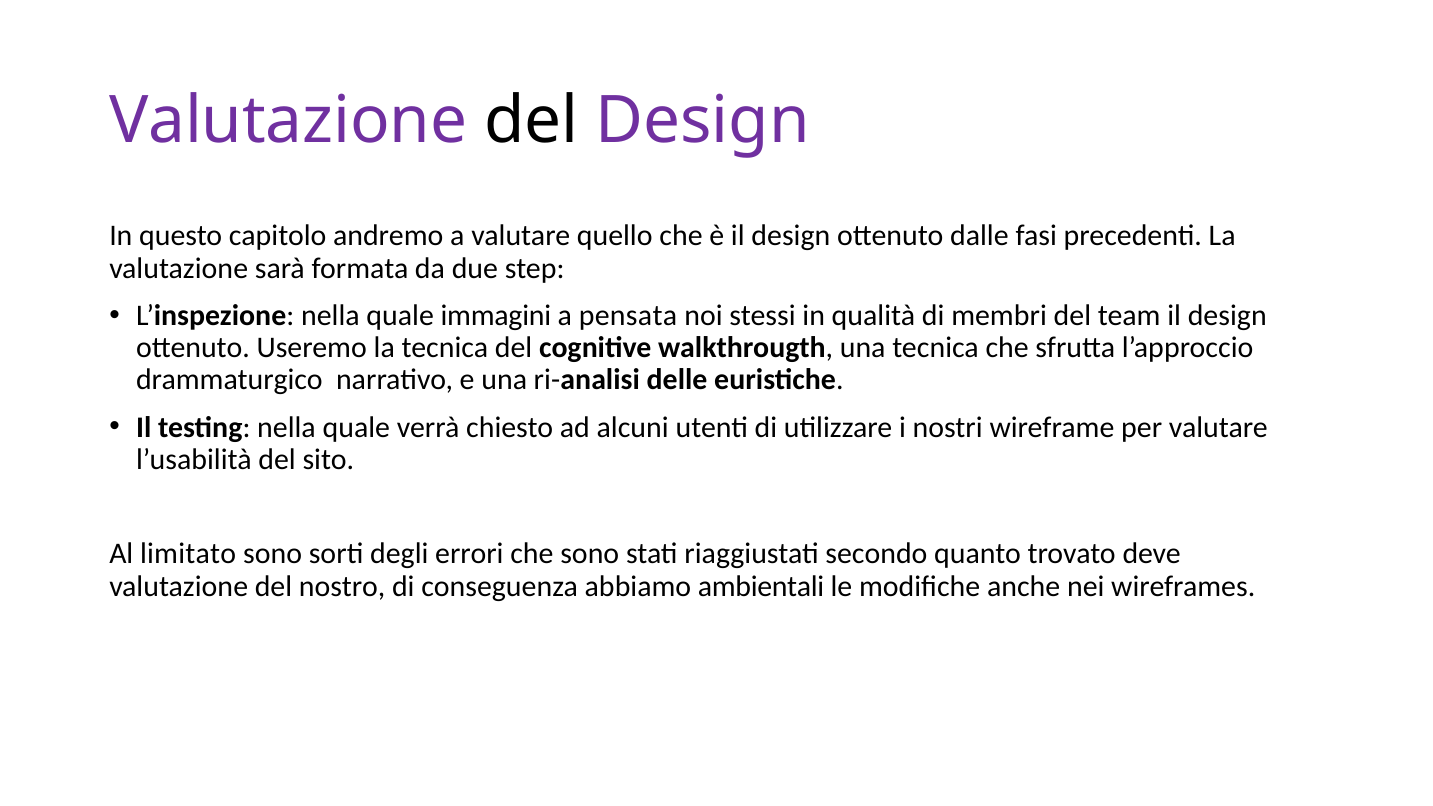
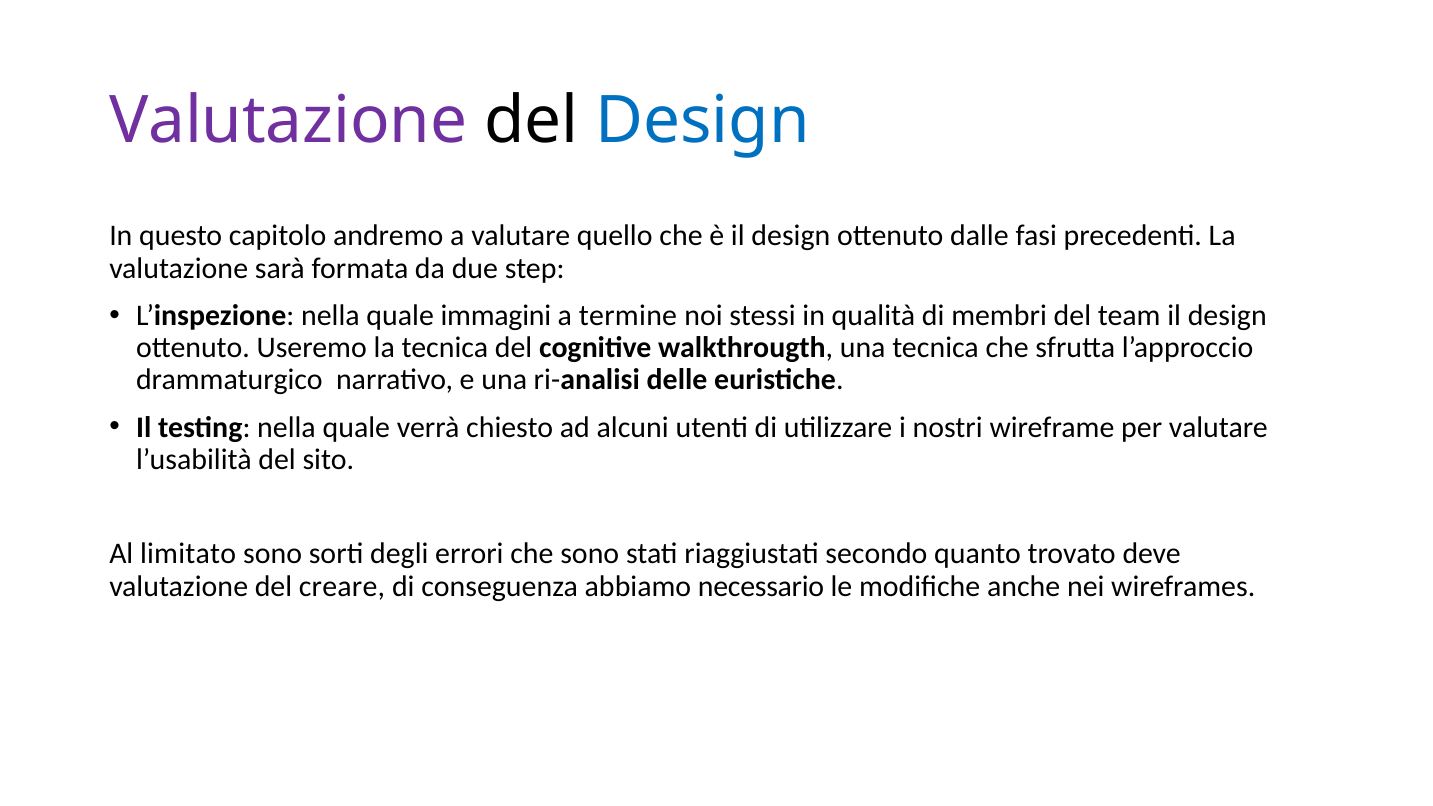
Design at (703, 120) colour: purple -> blue
pensata: pensata -> termine
nostro: nostro -> creare
ambientali: ambientali -> necessario
